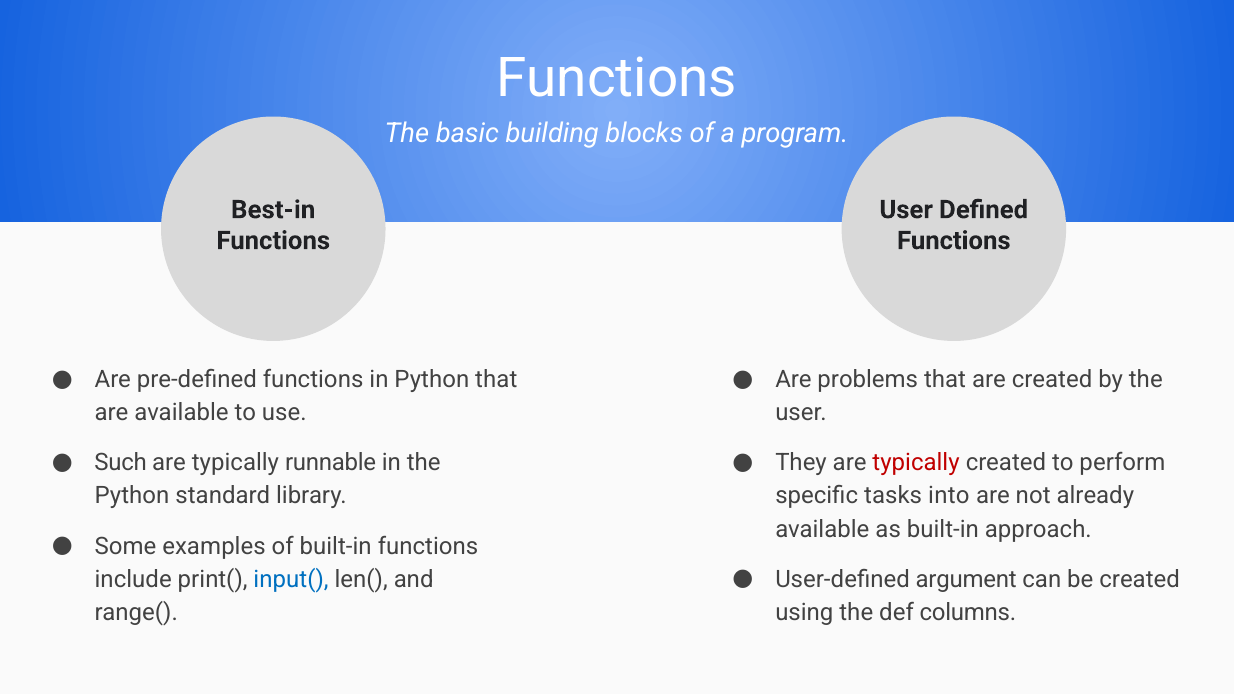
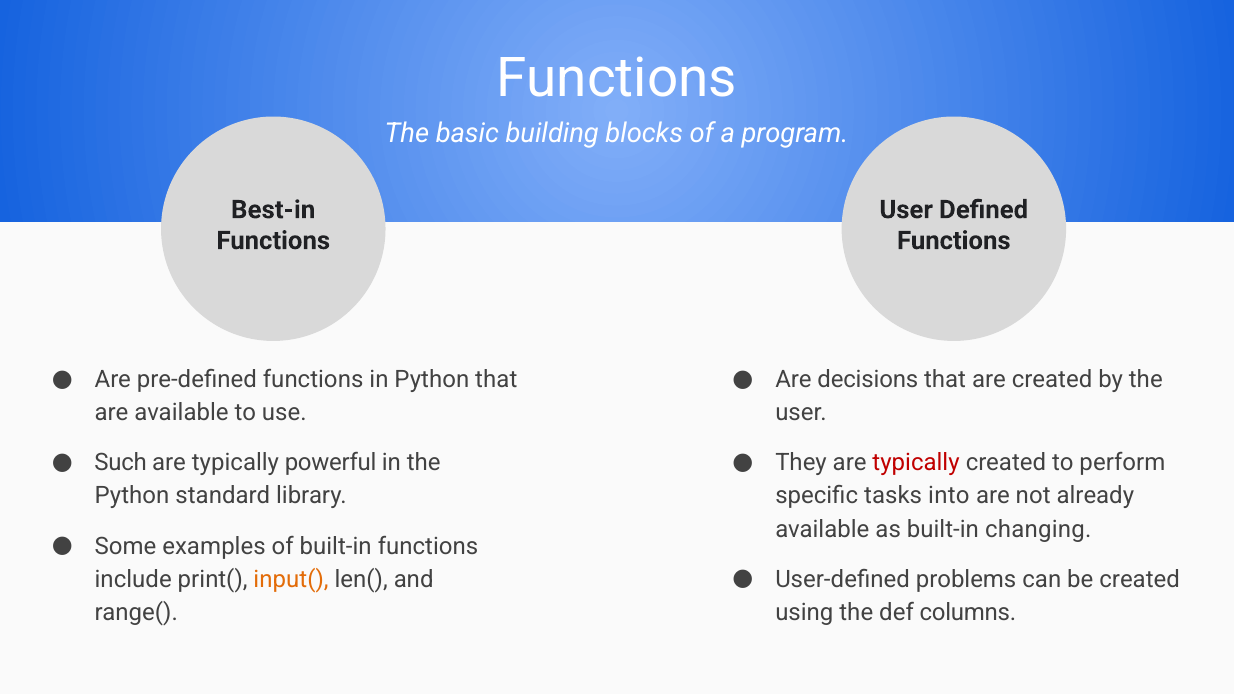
problems: problems -> decisions
runnable: runnable -> powerful
approach: approach -> changing
argument: argument -> problems
input( colour: blue -> orange
